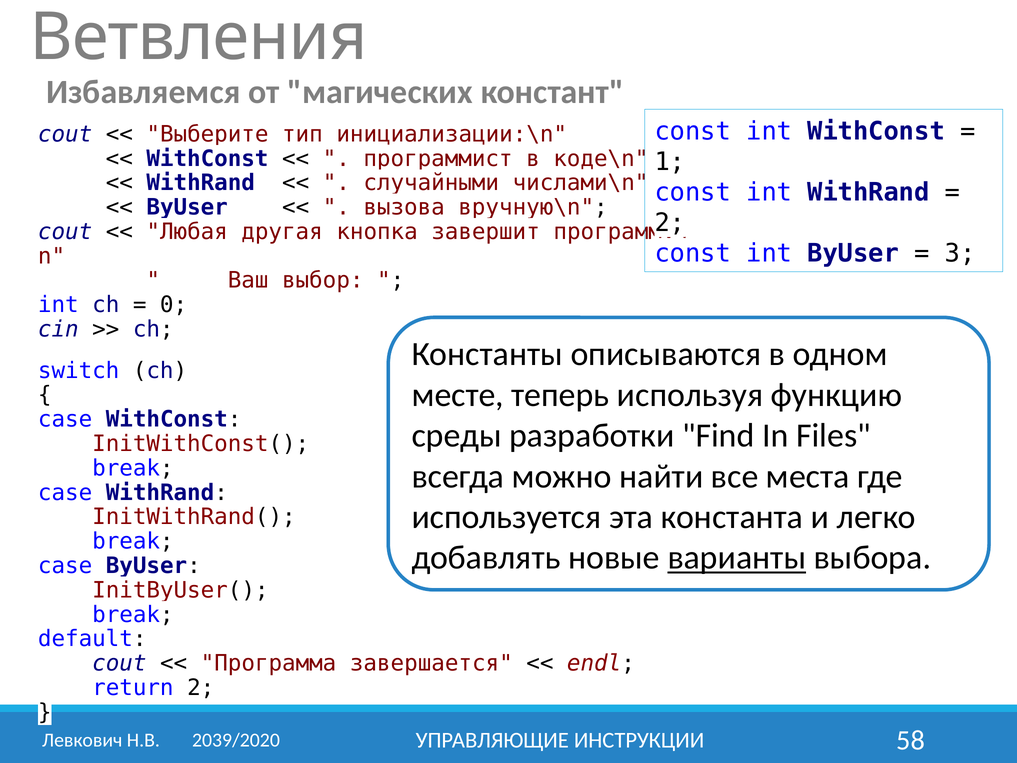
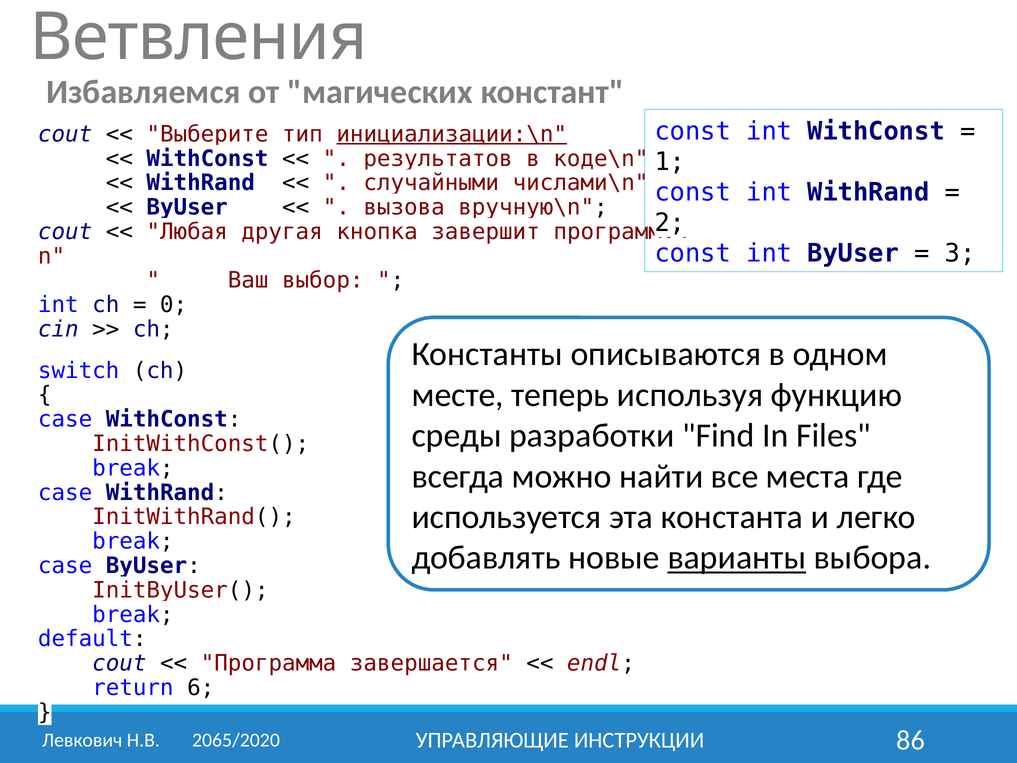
инициализации:\n underline: none -> present
программист: программист -> результатов
return 2: 2 -> 6
58: 58 -> 86
2039/2020: 2039/2020 -> 2065/2020
